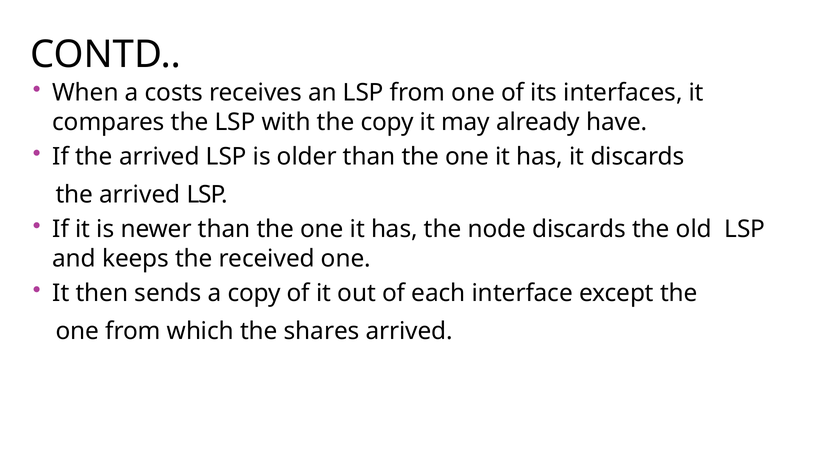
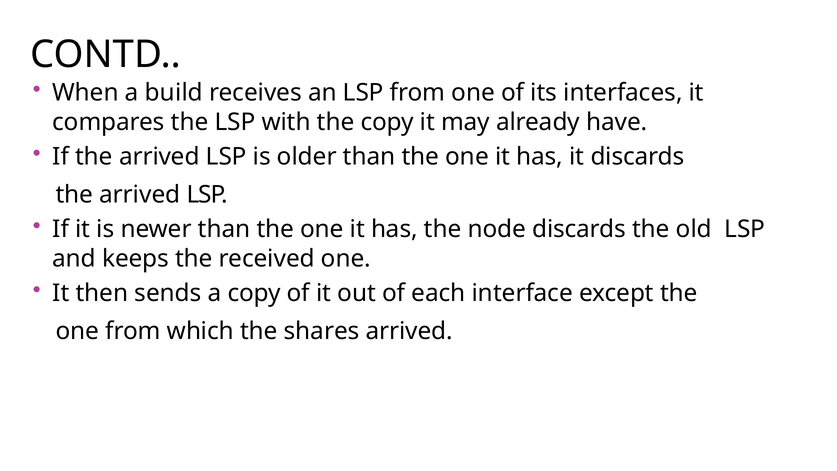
costs: costs -> build
